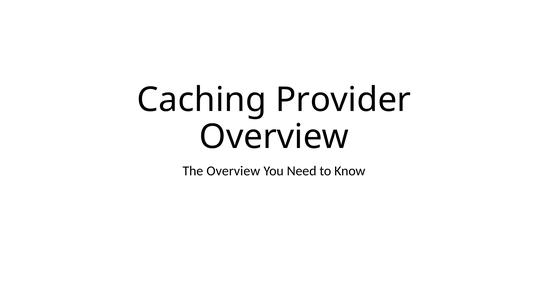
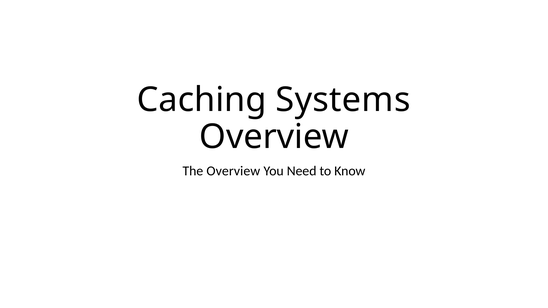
Provider: Provider -> Systems
